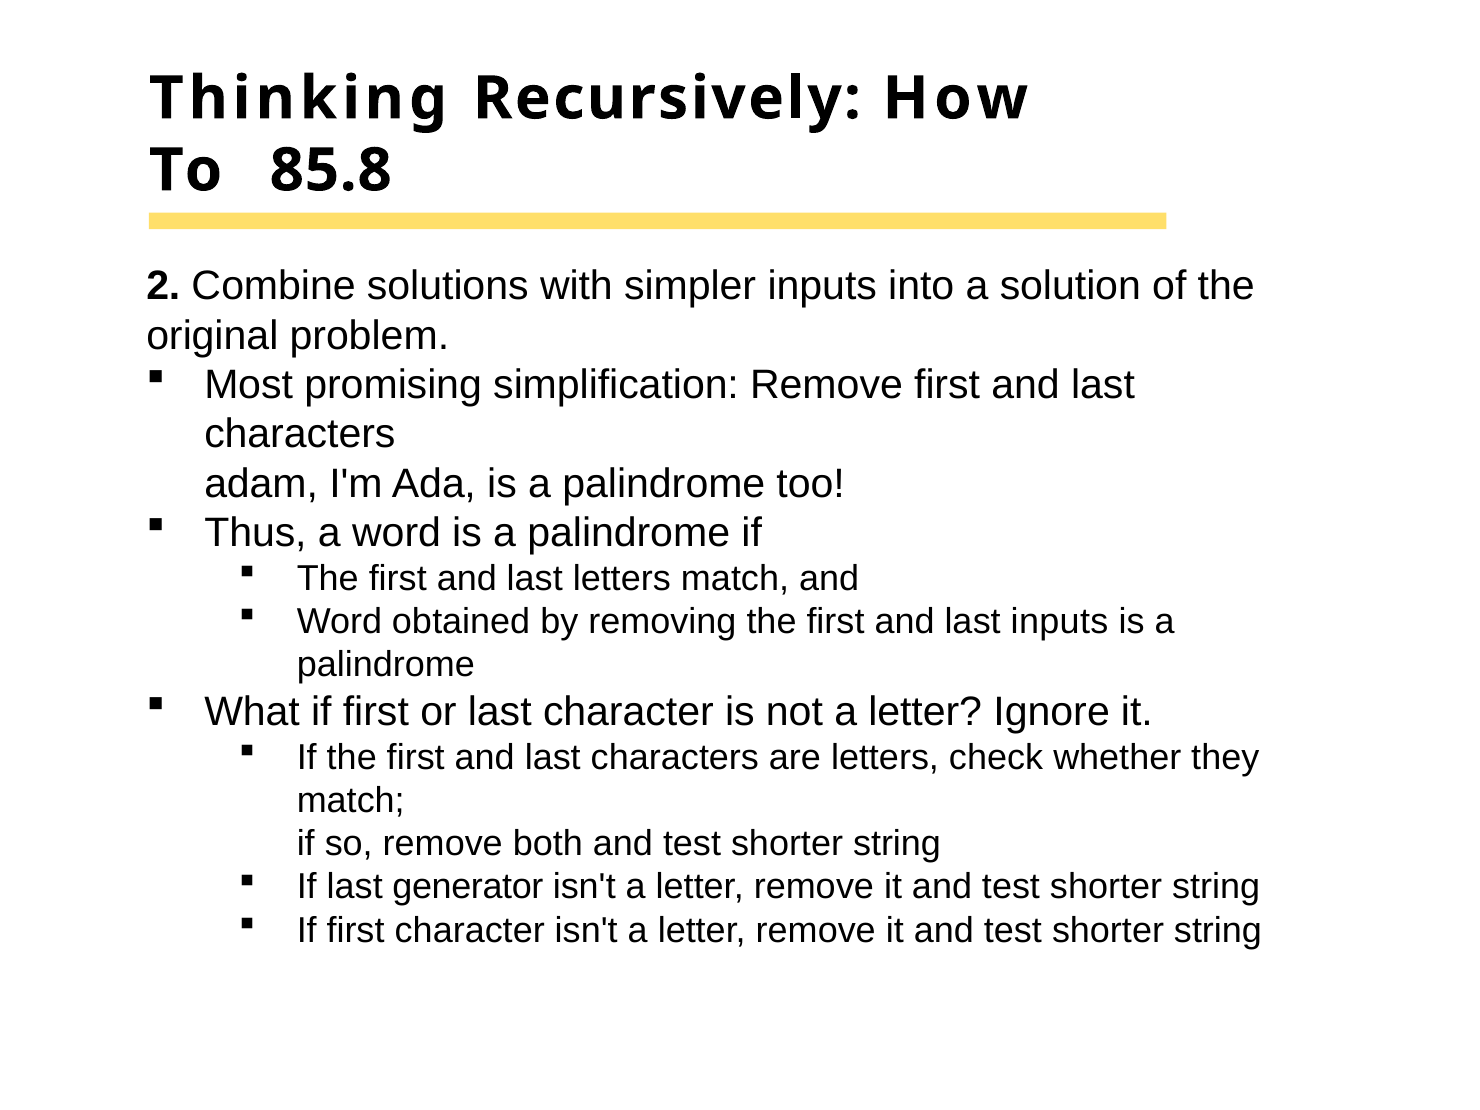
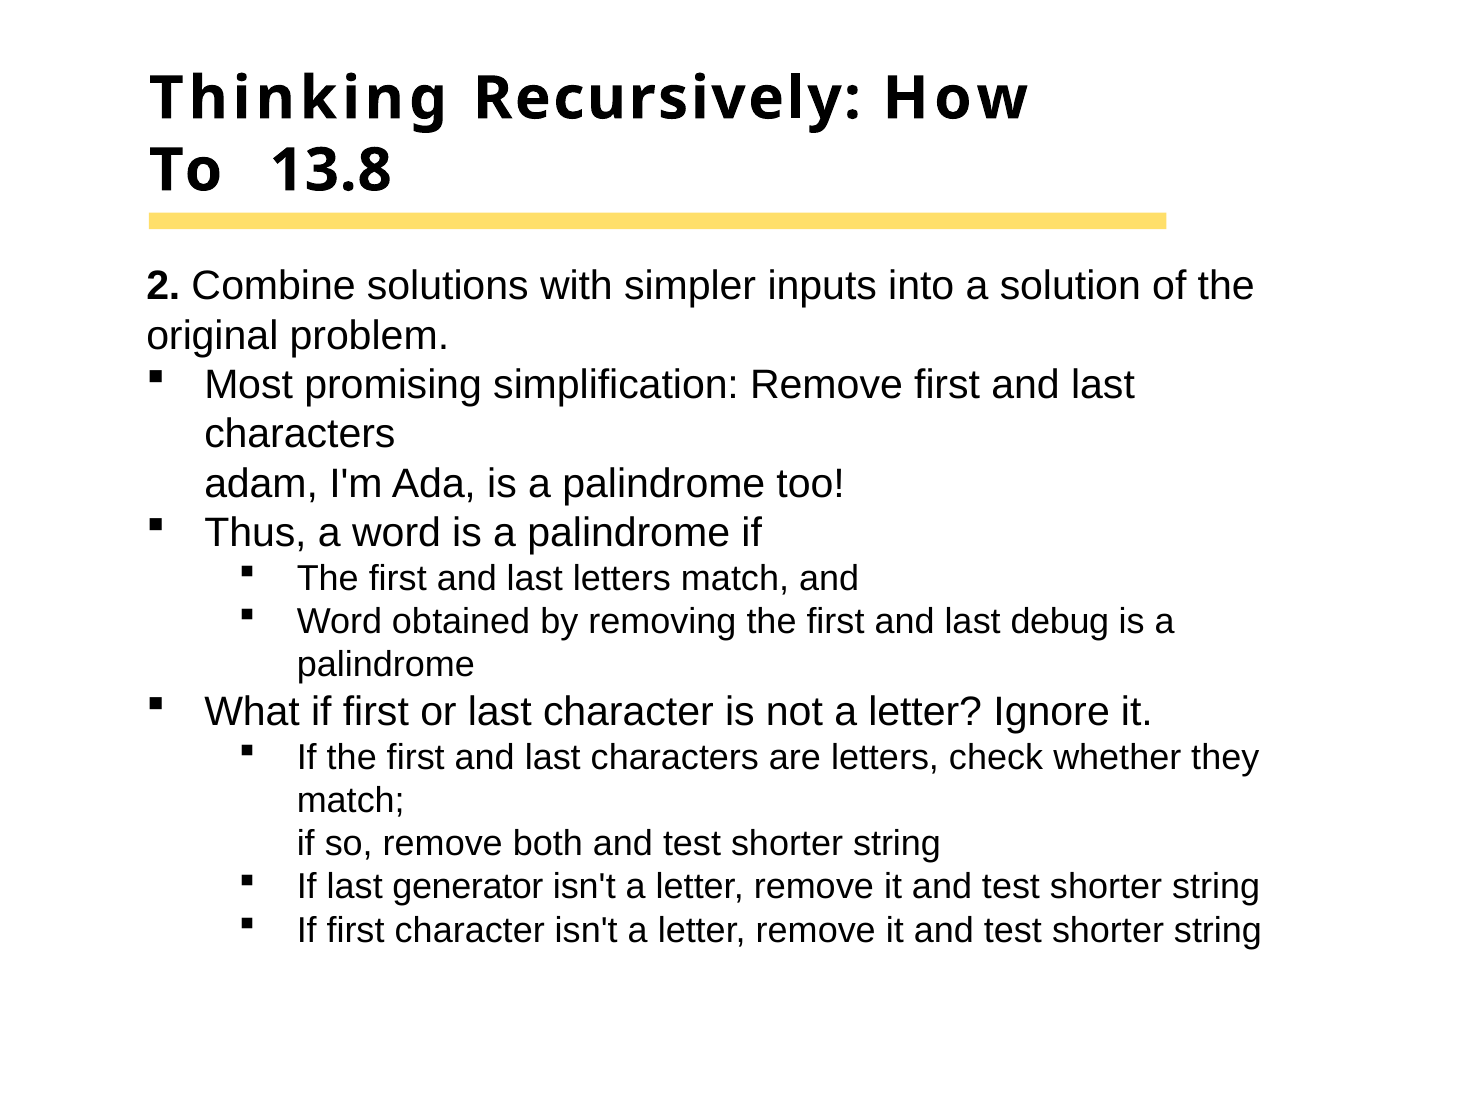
85.8: 85.8 -> 13.8
last inputs: inputs -> debug
